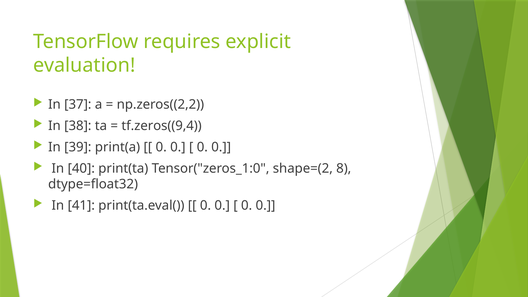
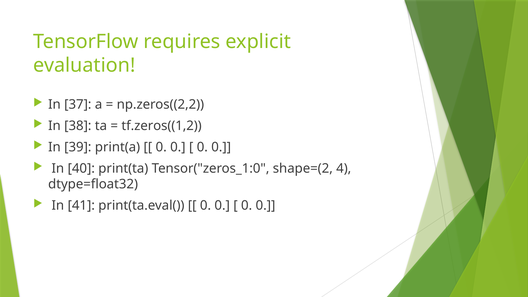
tf.zeros((9,4: tf.zeros((9,4 -> tf.zeros((1,2
8: 8 -> 4
